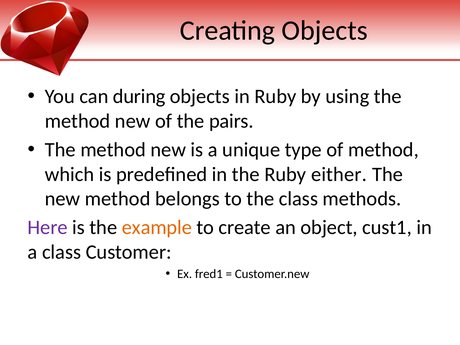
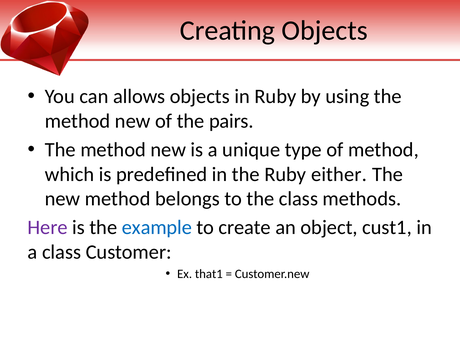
during: during -> allows
example colour: orange -> blue
fred1: fred1 -> that1
